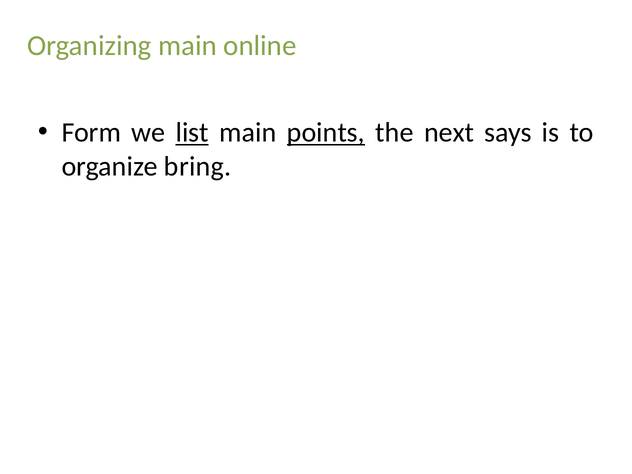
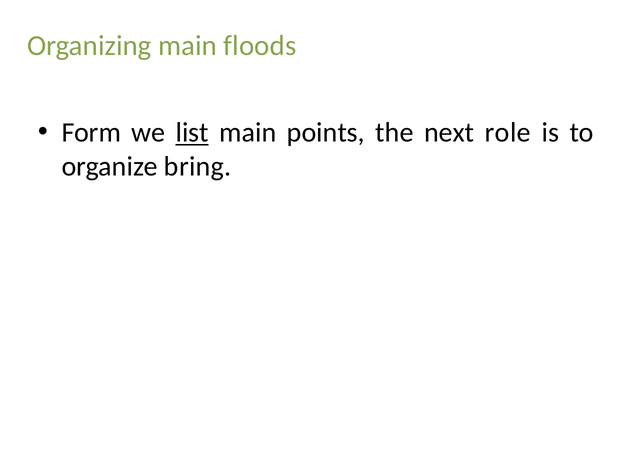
online: online -> floods
points underline: present -> none
says: says -> role
